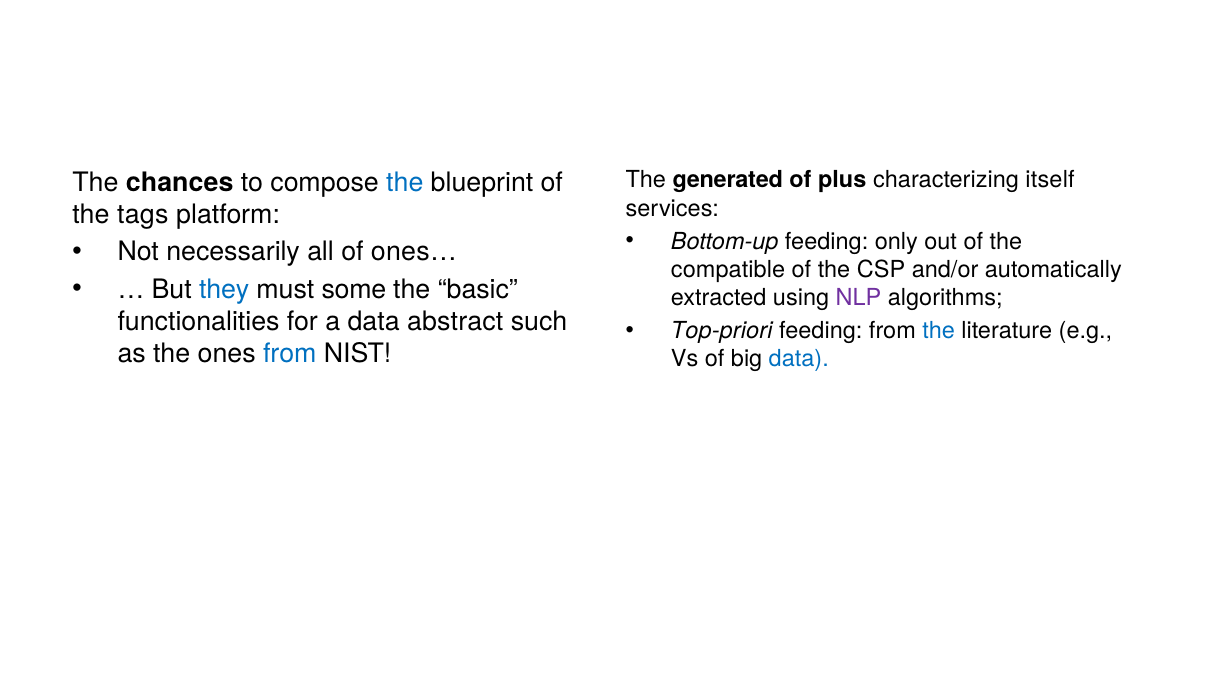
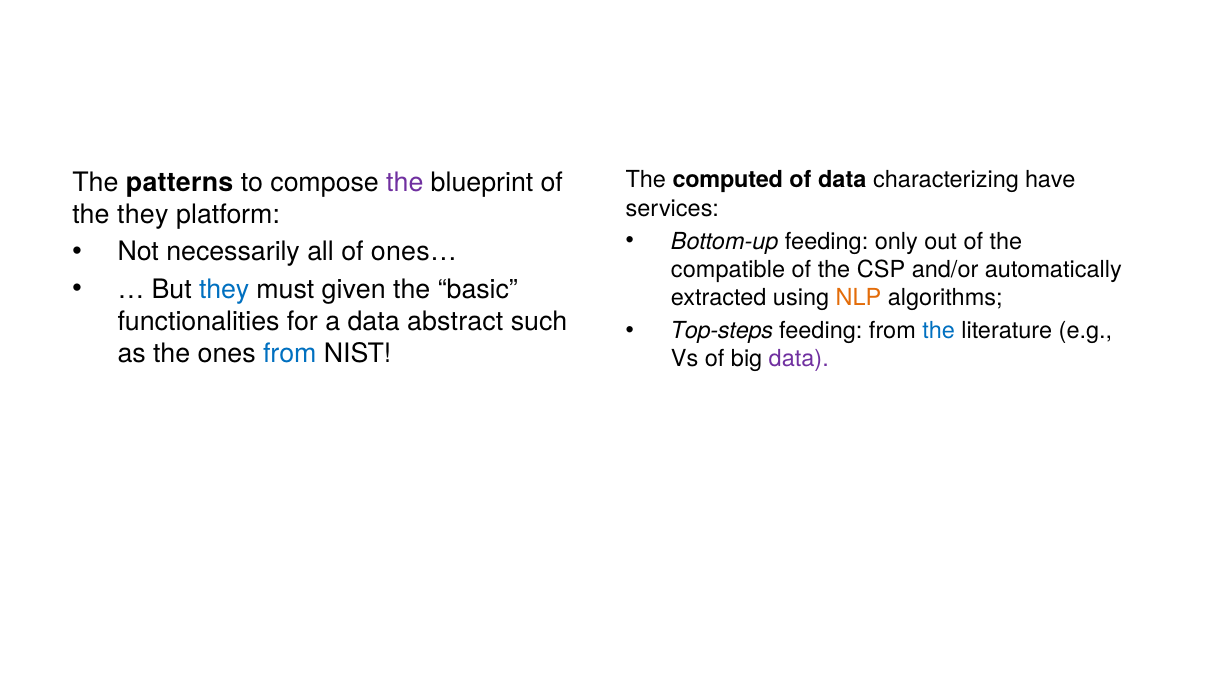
generated: generated -> computed
of plus: plus -> data
itself: itself -> have
chances: chances -> patterns
the at (405, 182) colour: blue -> purple
the tags: tags -> they
some: some -> given
NLP colour: purple -> orange
Top-priori: Top-priori -> Top-steps
data at (799, 359) colour: blue -> purple
